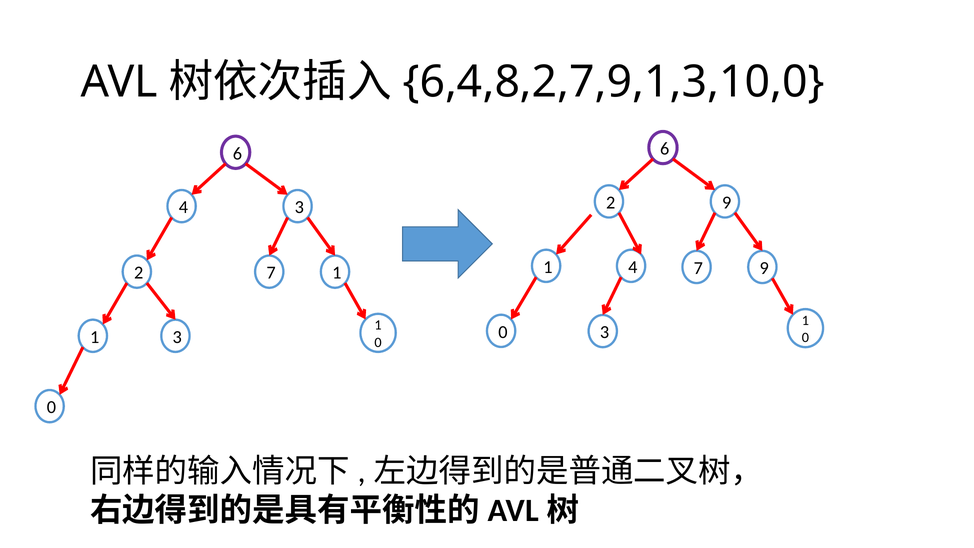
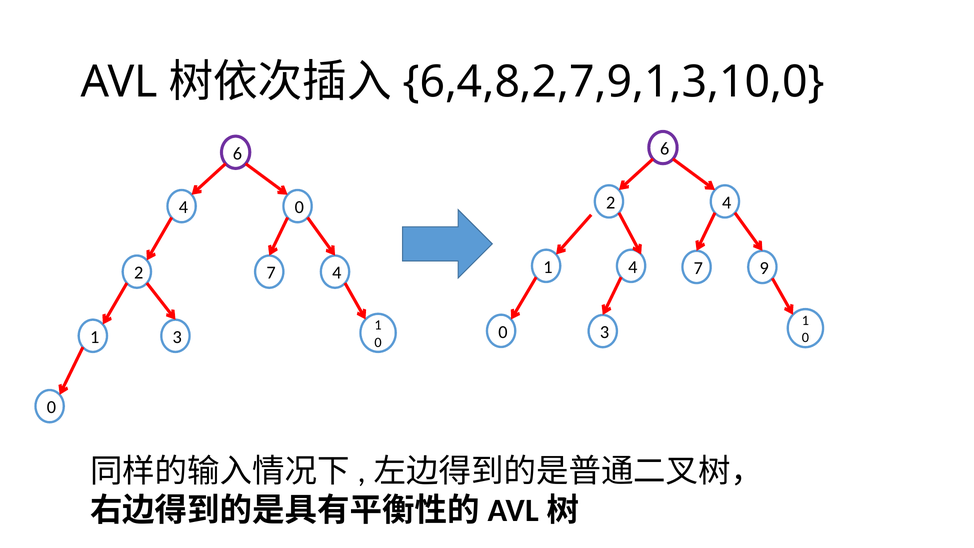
2 9: 9 -> 4
3 at (299, 207): 3 -> 0
7 1: 1 -> 4
